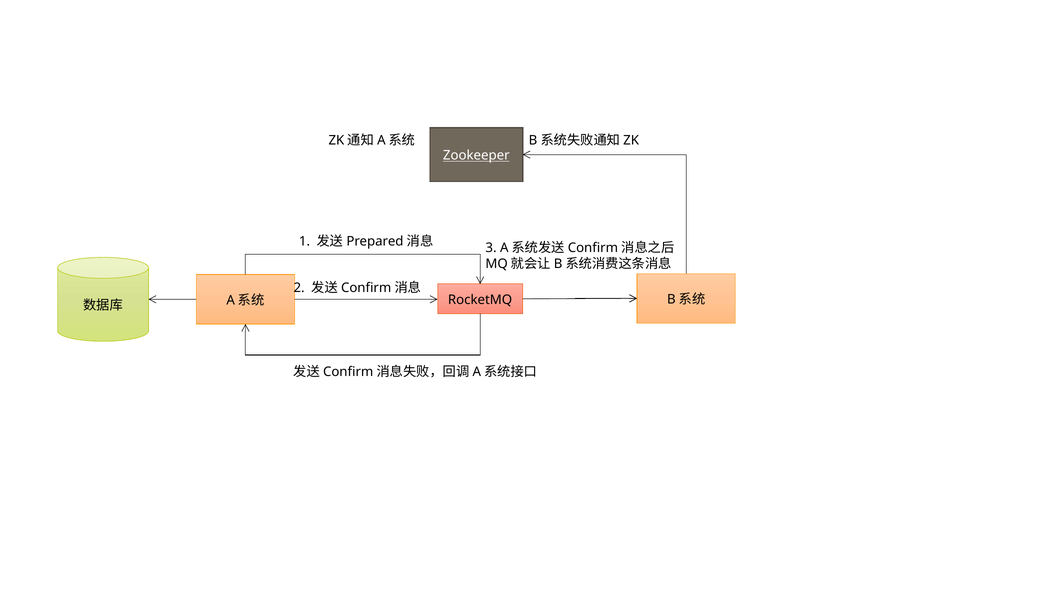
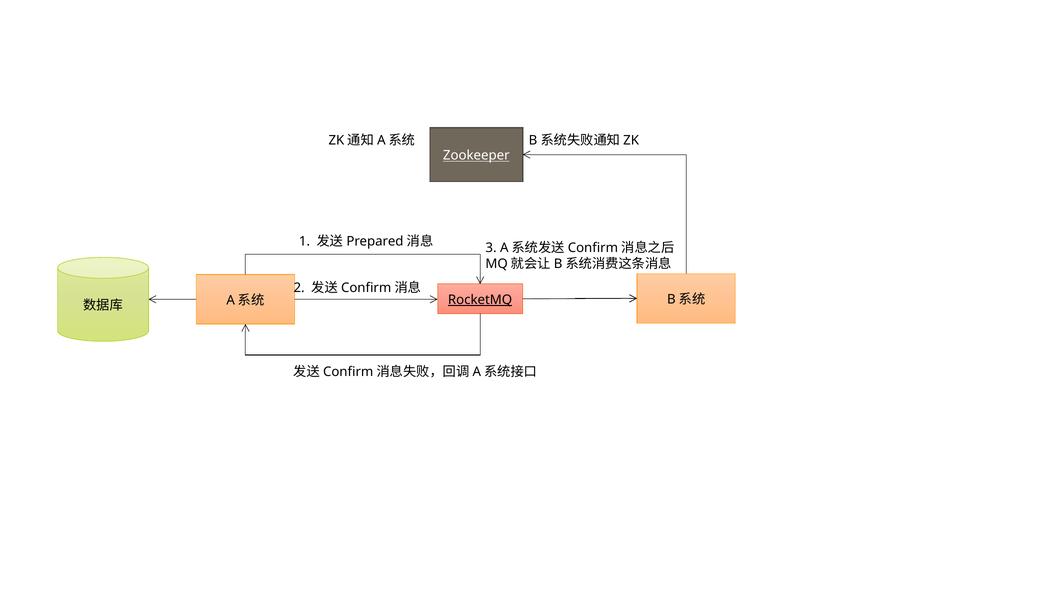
RocketMQ underline: none -> present
